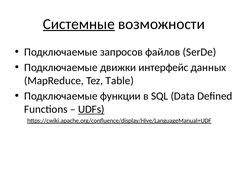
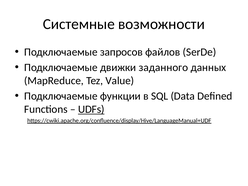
Системные underline: present -> none
интерфейс: интерфейс -> заданного
Table: Table -> Value
